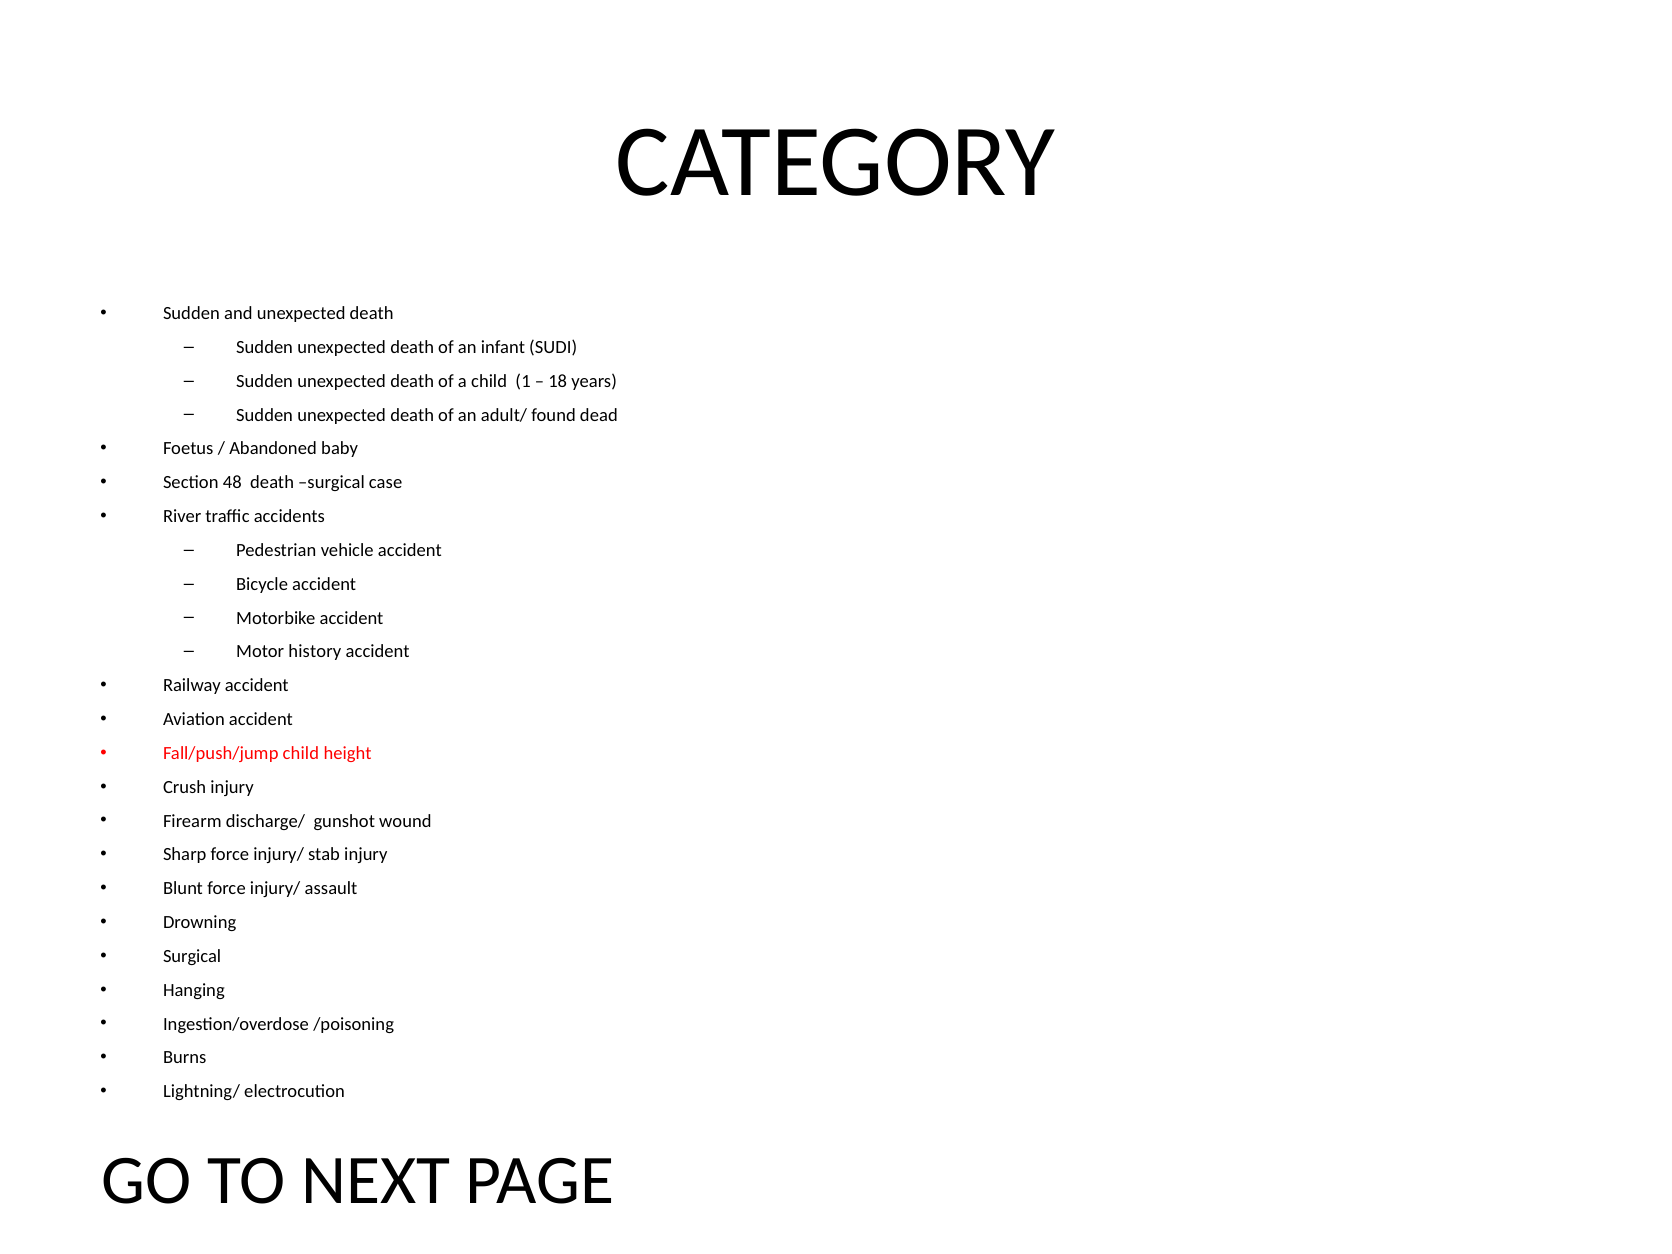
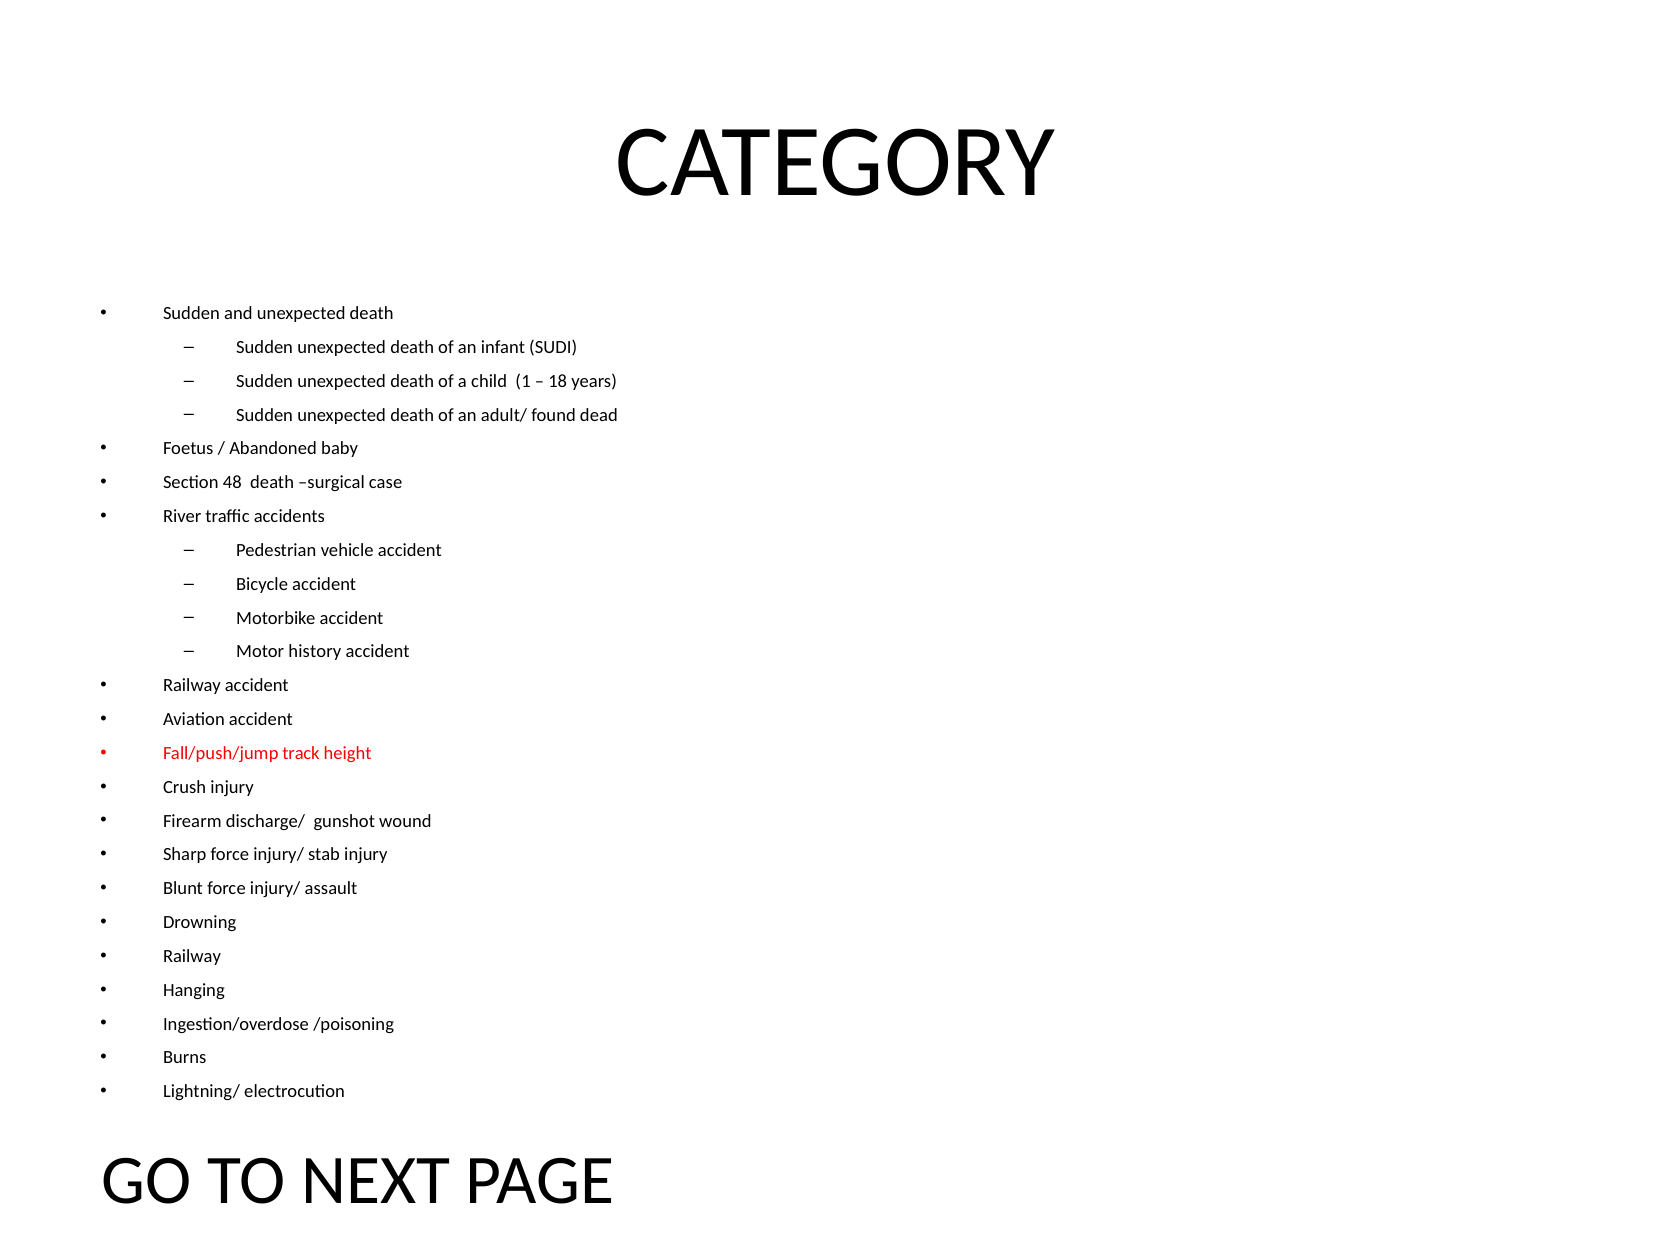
Fall/push/jump child: child -> track
Surgical at (192, 956): Surgical -> Railway
